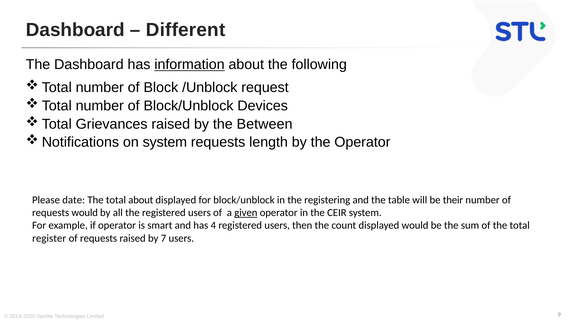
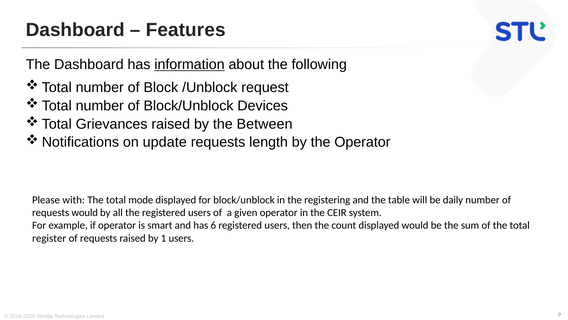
Different: Different -> Features
on system: system -> update
date: date -> with
total about: about -> mode
their: their -> daily
given underline: present -> none
4: 4 -> 6
7: 7 -> 1
